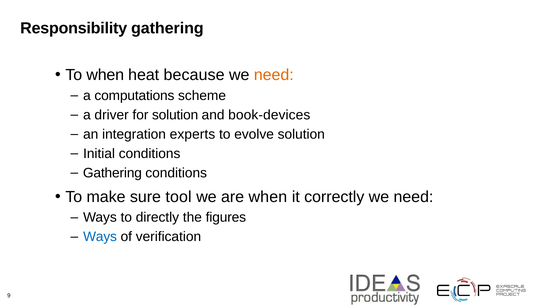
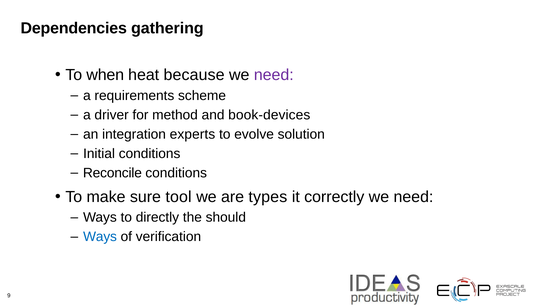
Responsibility: Responsibility -> Dependencies
need at (274, 75) colour: orange -> purple
computations: computations -> requirements
for solution: solution -> method
Gathering at (112, 173): Gathering -> Reconcile
are when: when -> types
figures: figures -> should
